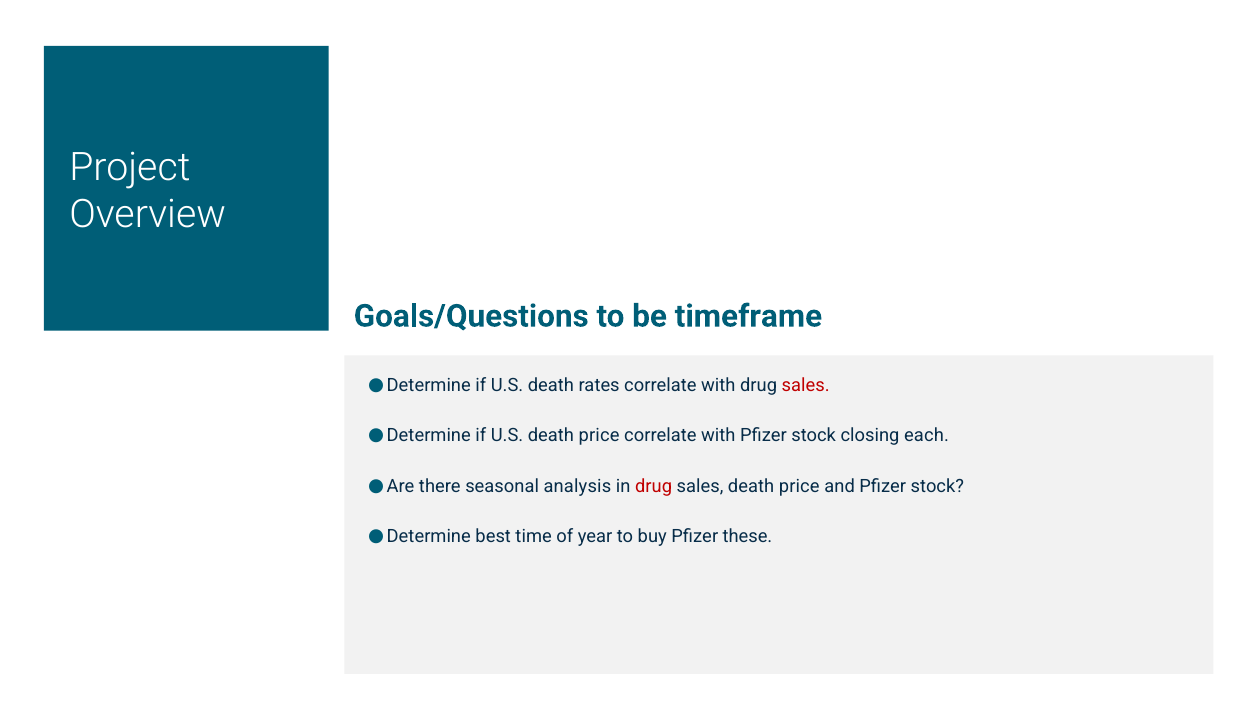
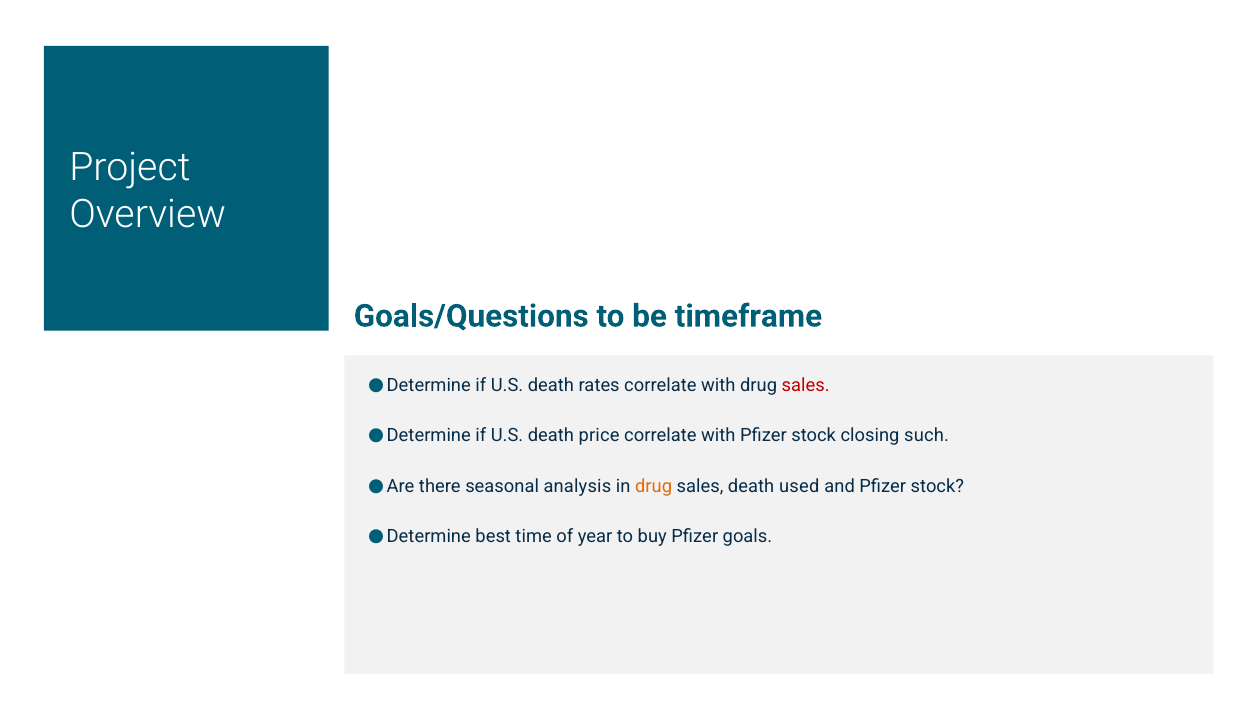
each: each -> such
drug at (654, 486) colour: red -> orange
sales death price: price -> used
these: these -> goals
